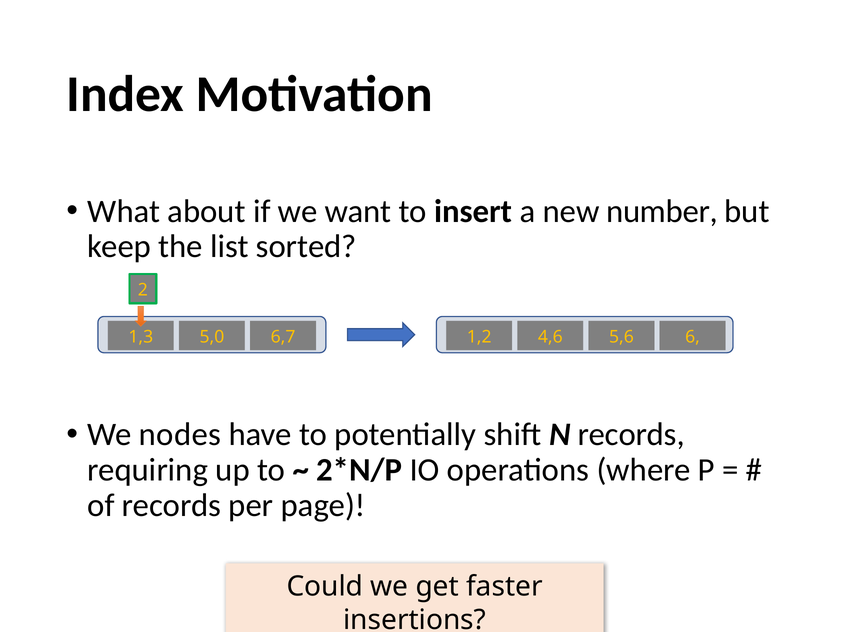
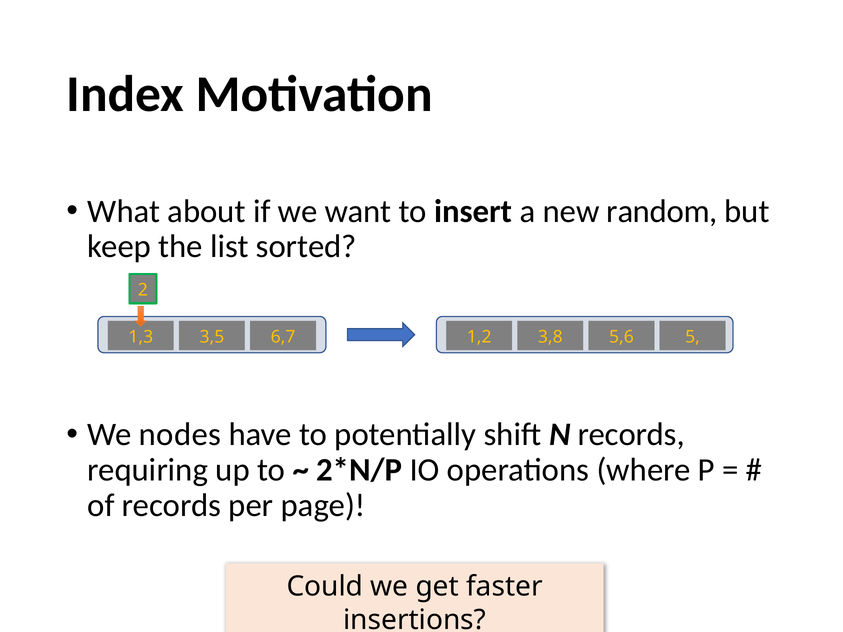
number: number -> random
5,0: 5,0 -> 3,5
4,6: 4,6 -> 3,8
6: 6 -> 5
